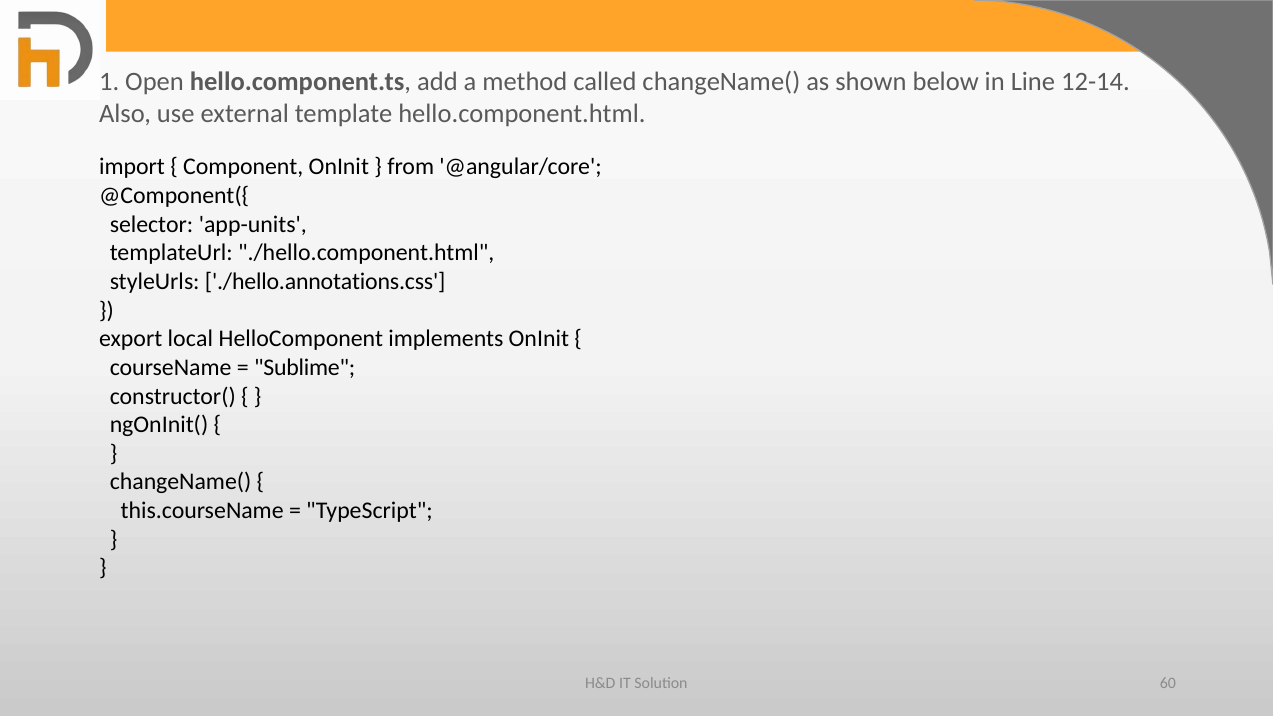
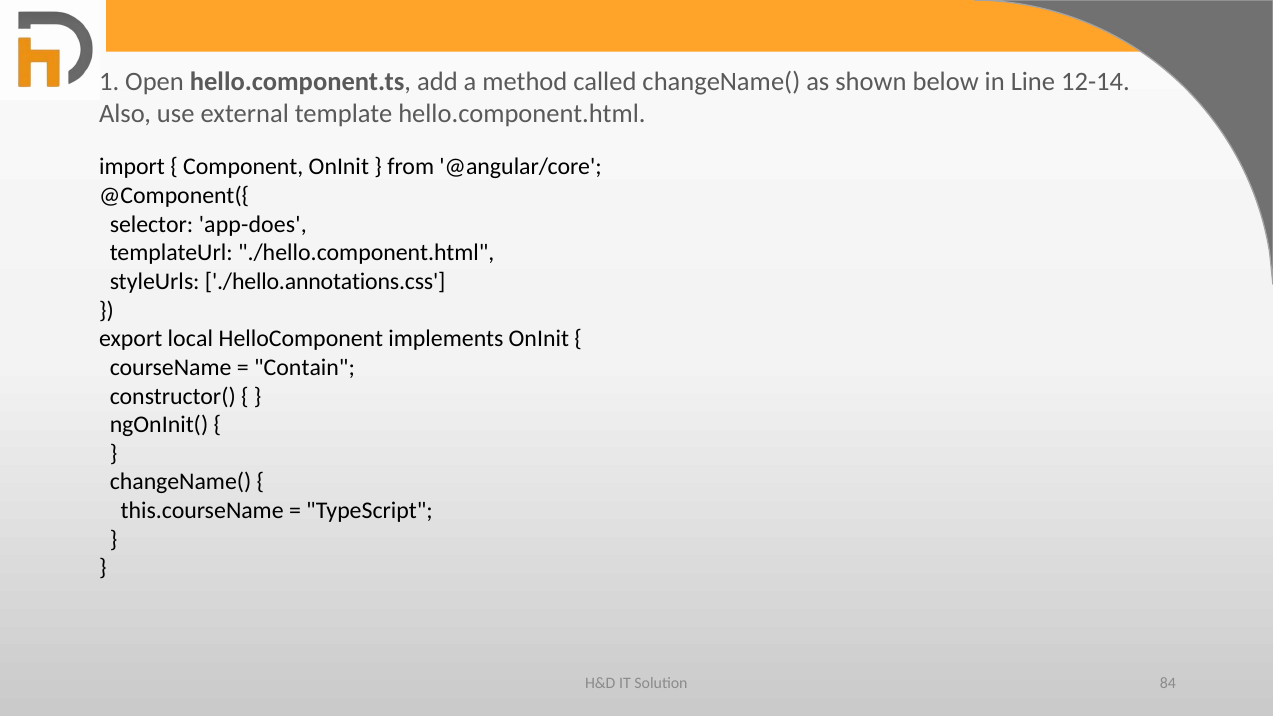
app-units: app-units -> app-does
Sublime: Sublime -> Contain
60: 60 -> 84
